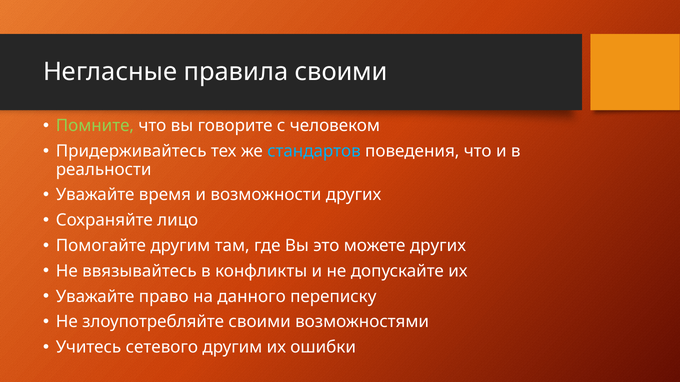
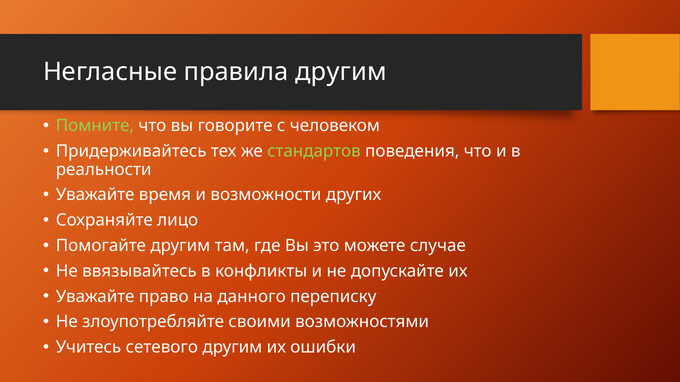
правила своими: своими -> другим
стандартов colour: light blue -> light green
можете других: других -> случае
